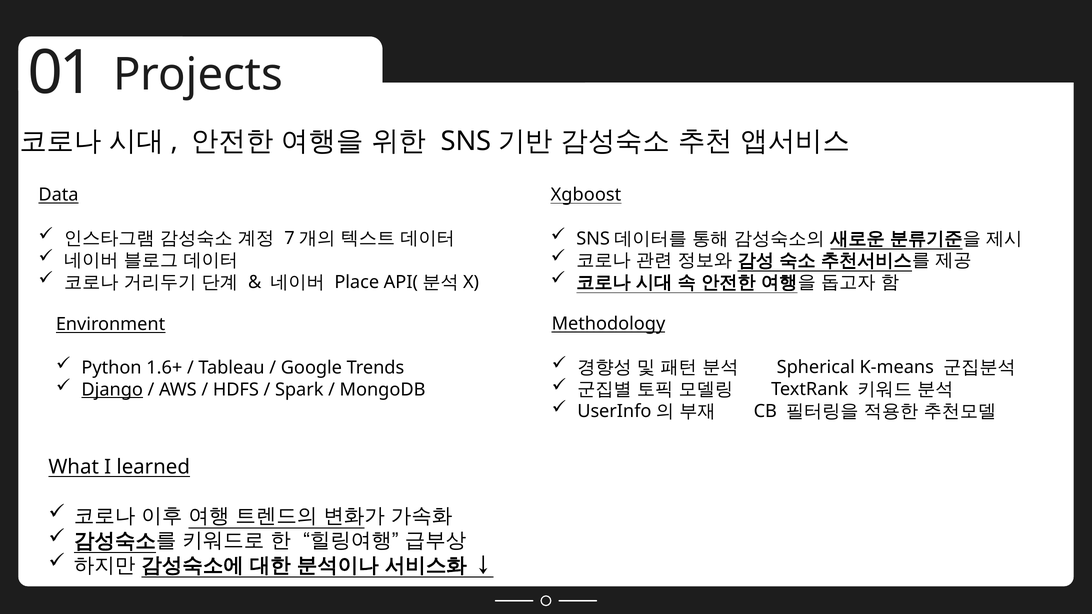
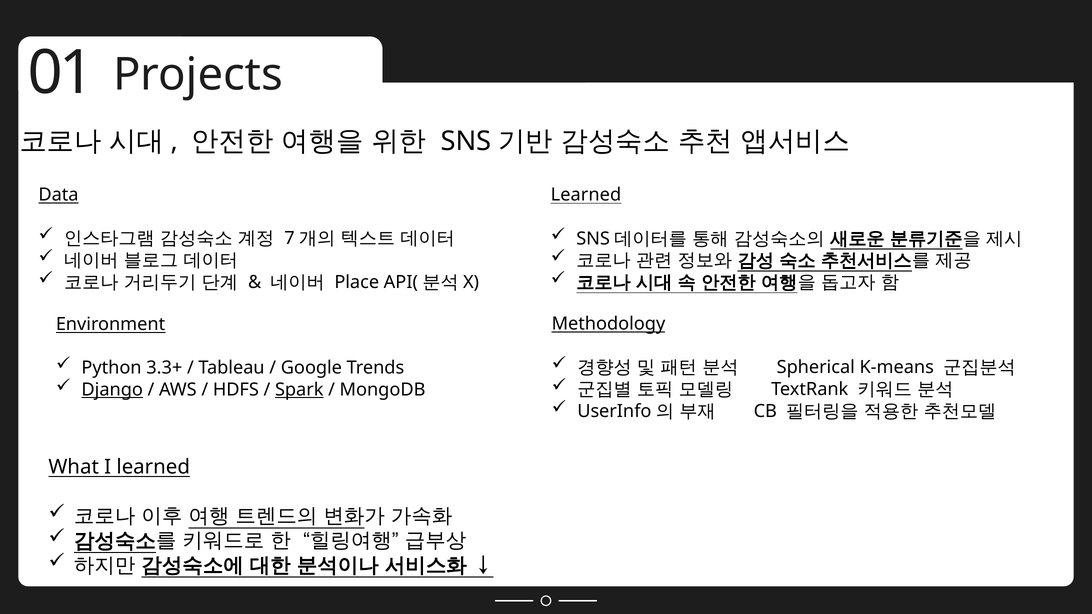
Xgboost at (586, 195): Xgboost -> Learned
1.6+: 1.6+ -> 3.3+
Spark underline: none -> present
